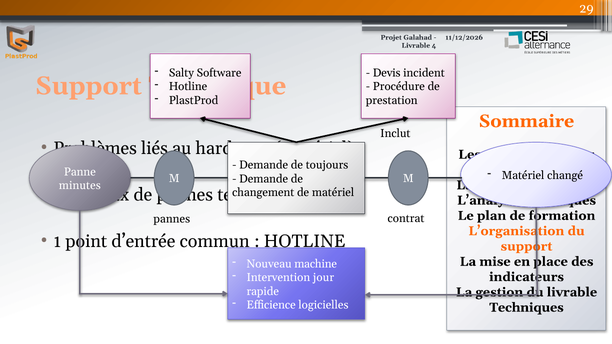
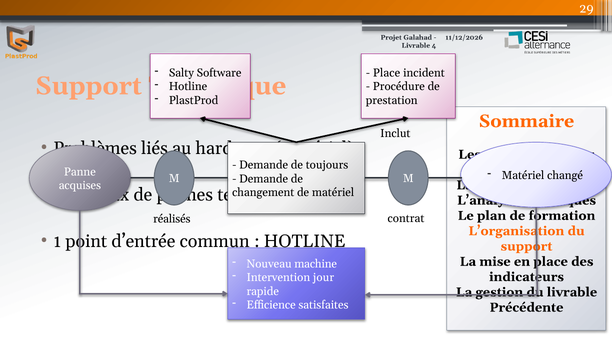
Devis at (387, 73): Devis -> Place
minutes: minutes -> acquises
pannes at (172, 219): pannes -> réalisés
logicielles: logicielles -> satisfaites
Techniques at (527, 308): Techniques -> Précédente
